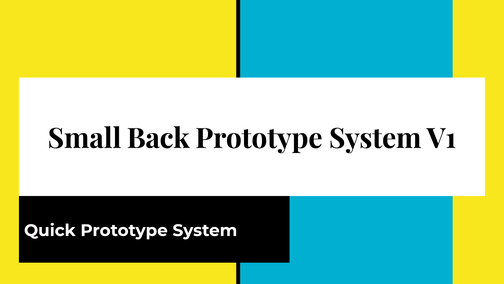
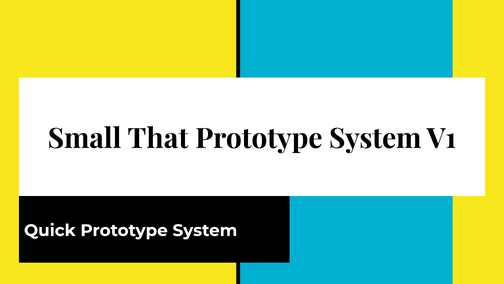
Back: Back -> That
